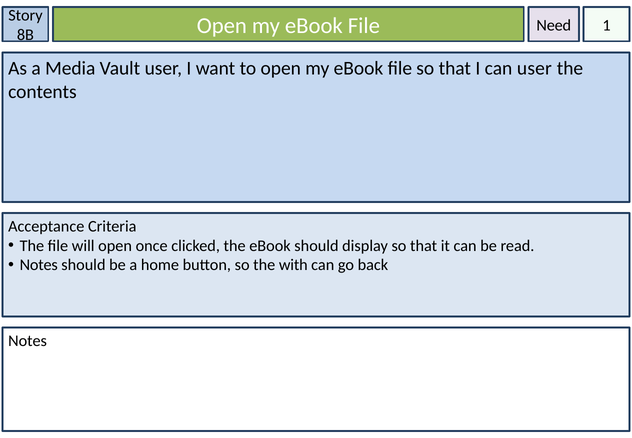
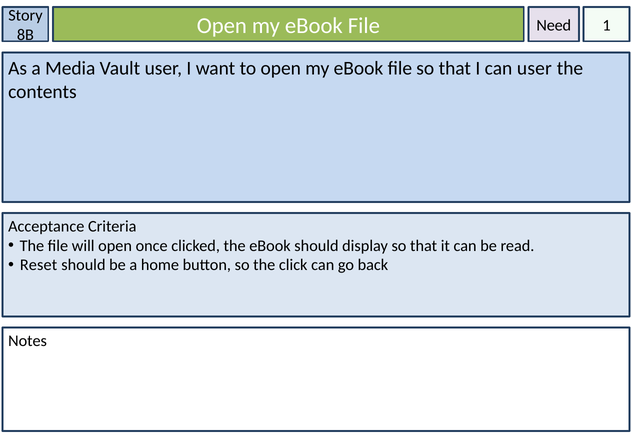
Notes at (39, 265): Notes -> Reset
with: with -> click
